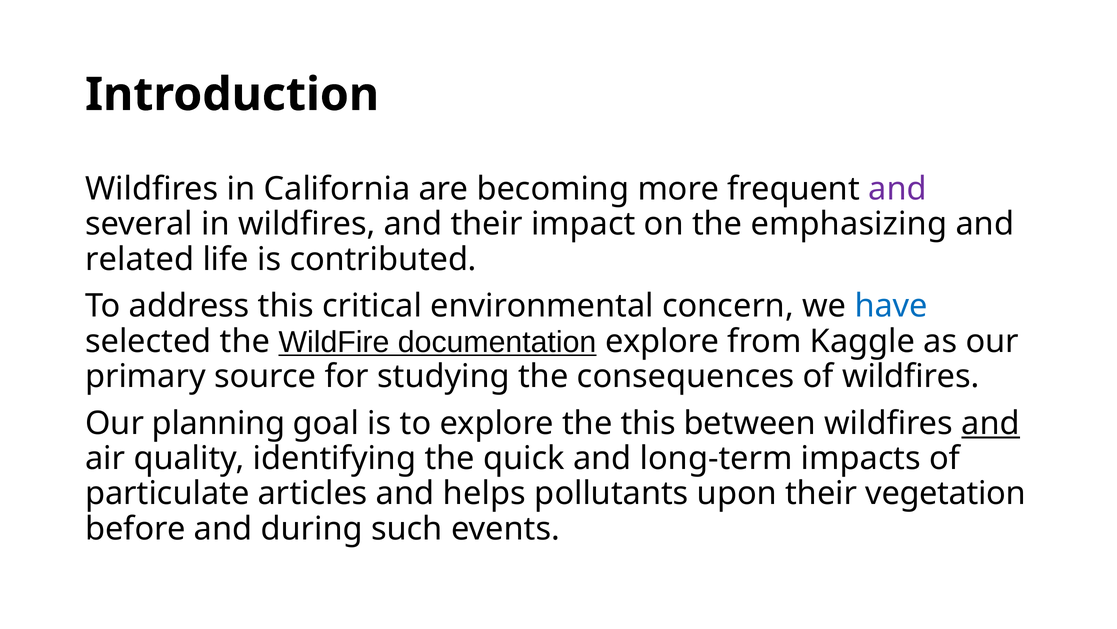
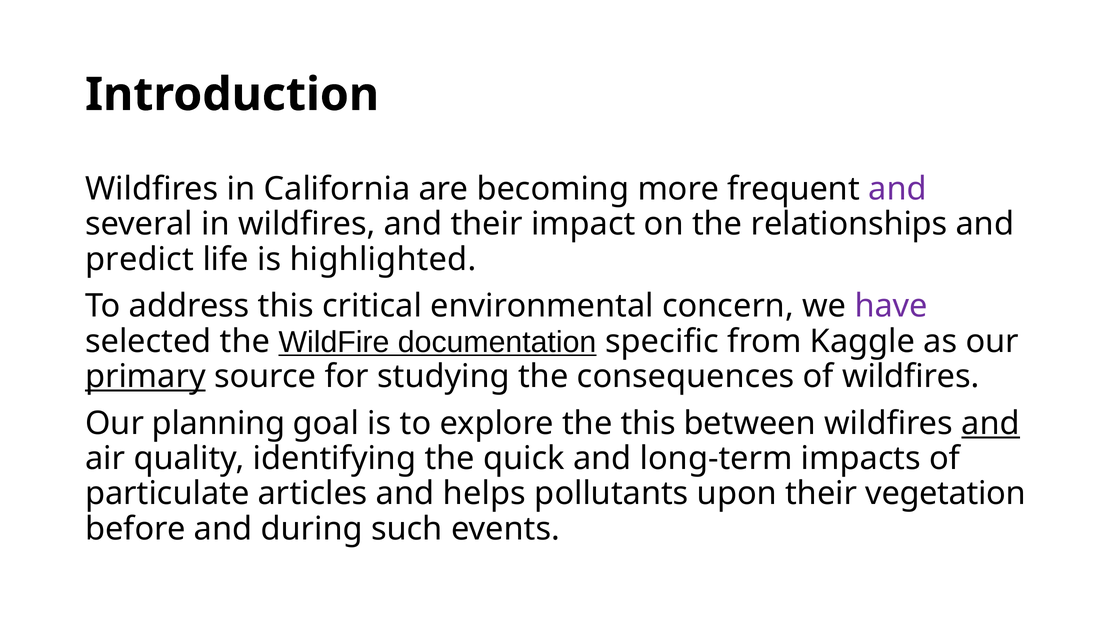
emphasizing: emphasizing -> relationships
related: related -> predict
contributed: contributed -> highlighted
have colour: blue -> purple
documentation explore: explore -> specific
primary underline: none -> present
